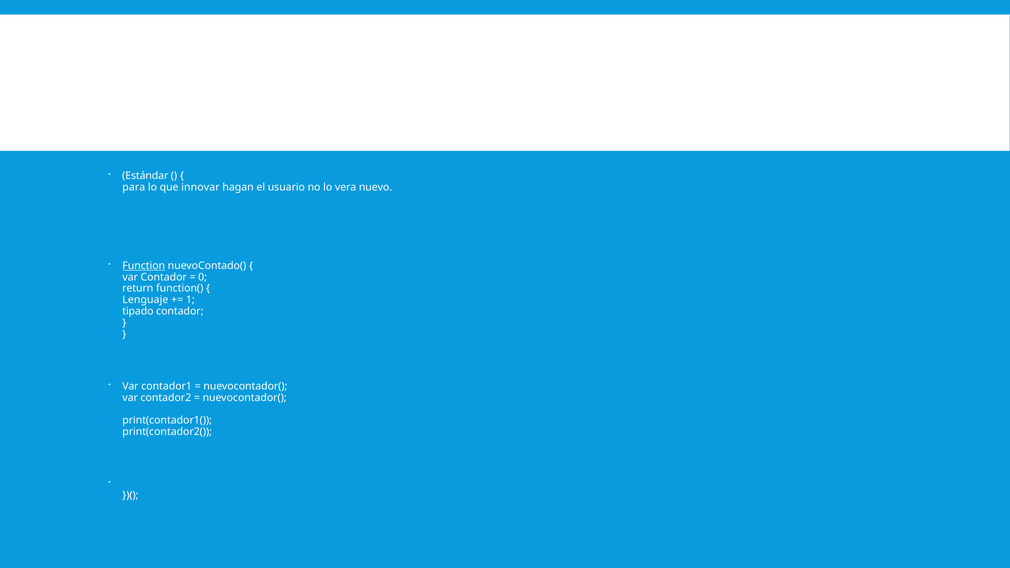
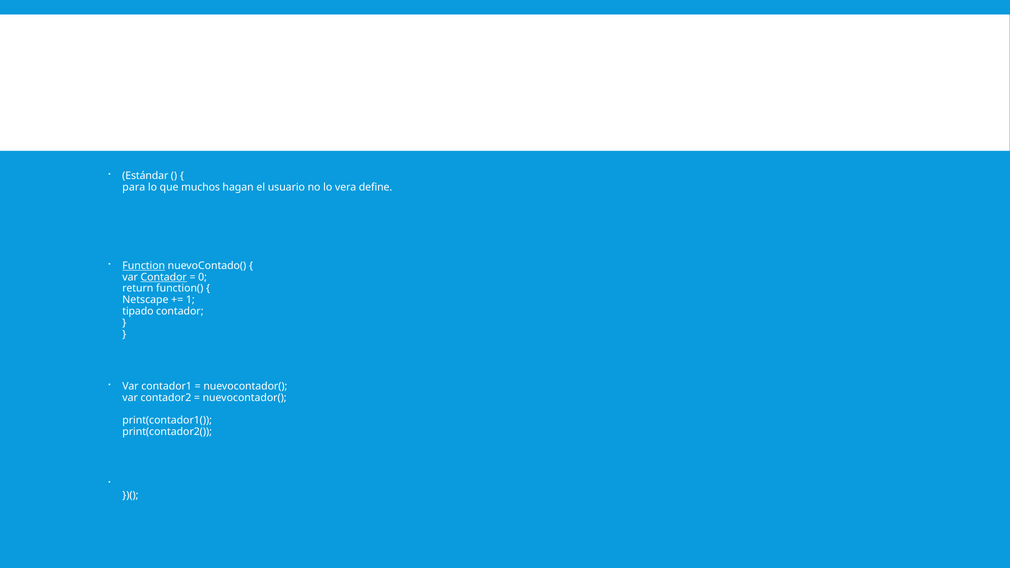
innovar: innovar -> muchos
nuevo: nuevo -> define
Contador at (164, 277) underline: none -> present
Lenguaje: Lenguaje -> Netscape
